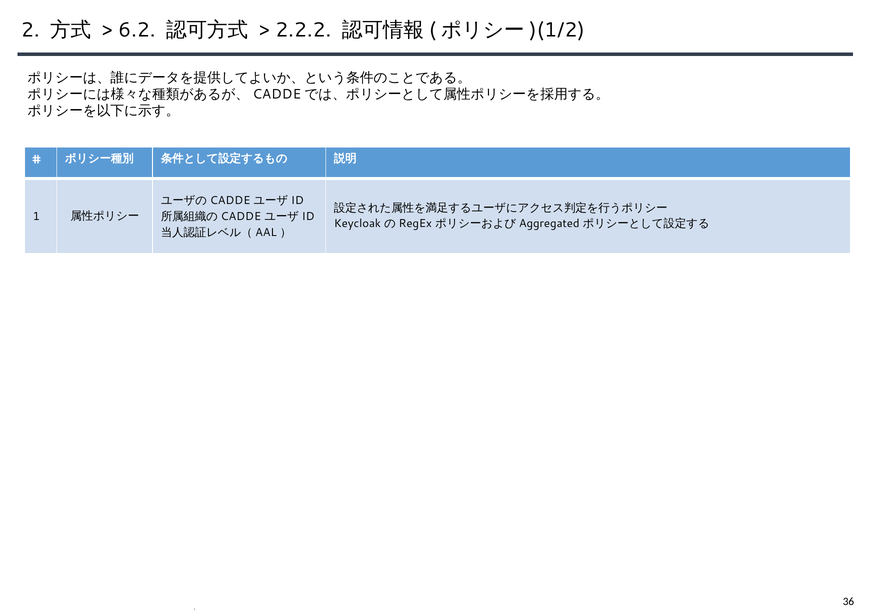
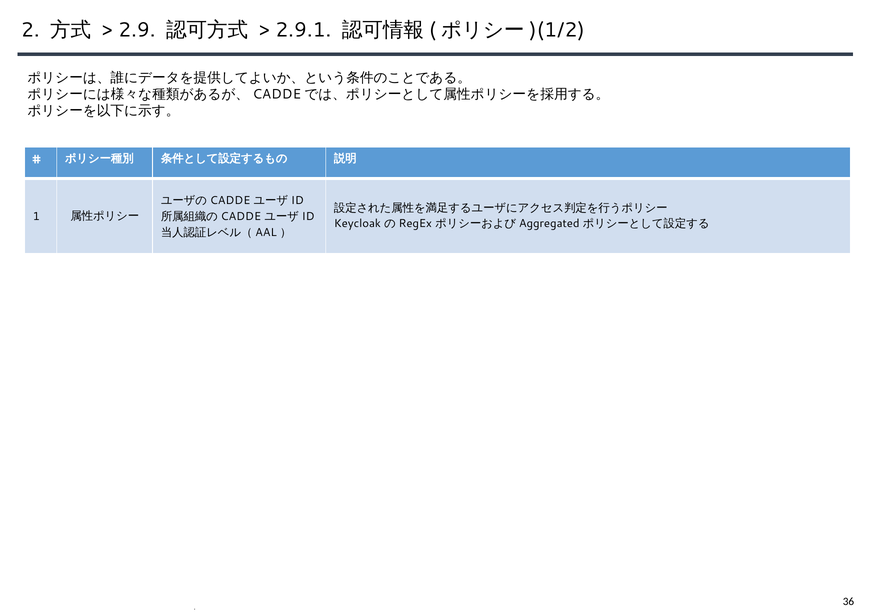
6.2: 6.2 -> 2.9
2.2.2: 2.2.2 -> 2.9.1
